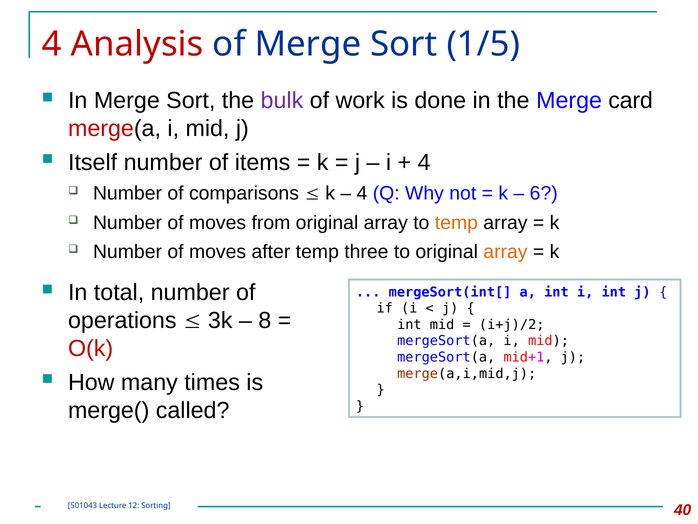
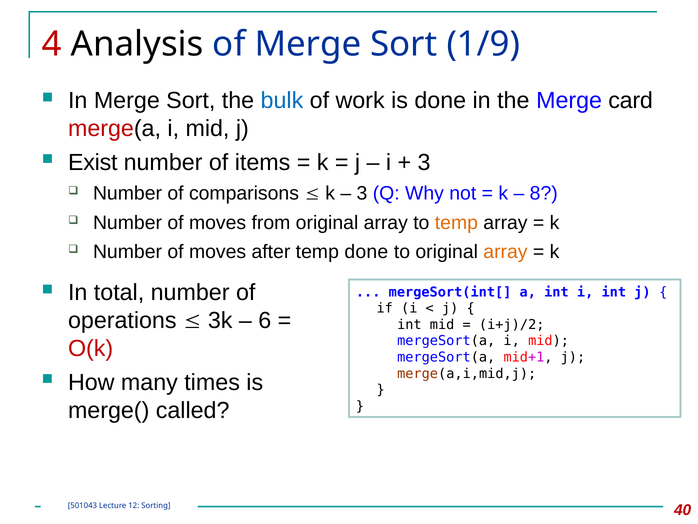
Analysis colour: red -> black
1/5: 1/5 -> 1/9
bulk colour: purple -> blue
Itself: Itself -> Exist
4 at (424, 162): 4 -> 3
4 at (362, 193): 4 -> 3
6: 6 -> 8
temp three: three -> done
8: 8 -> 6
